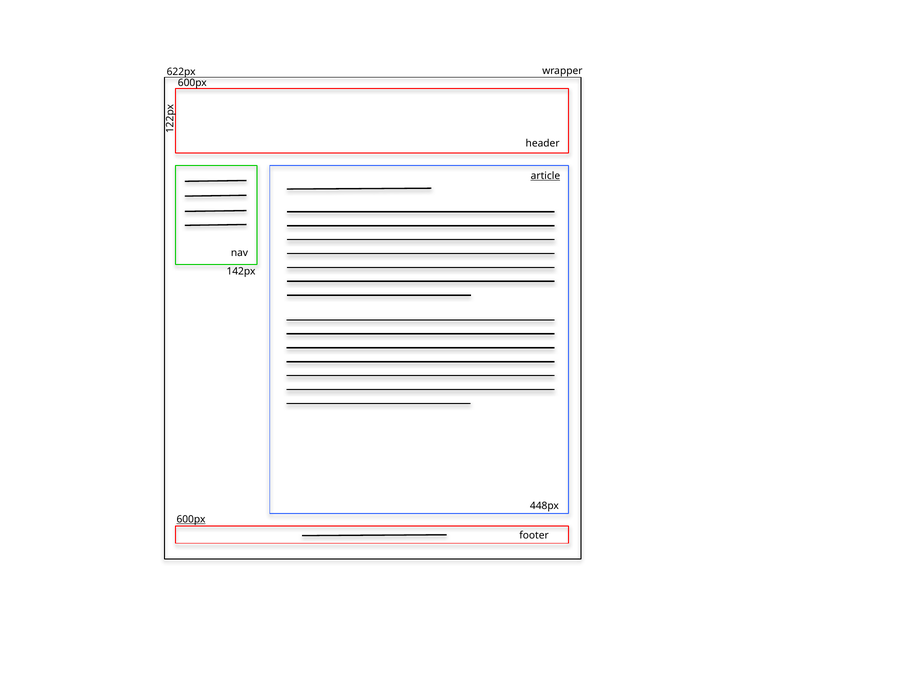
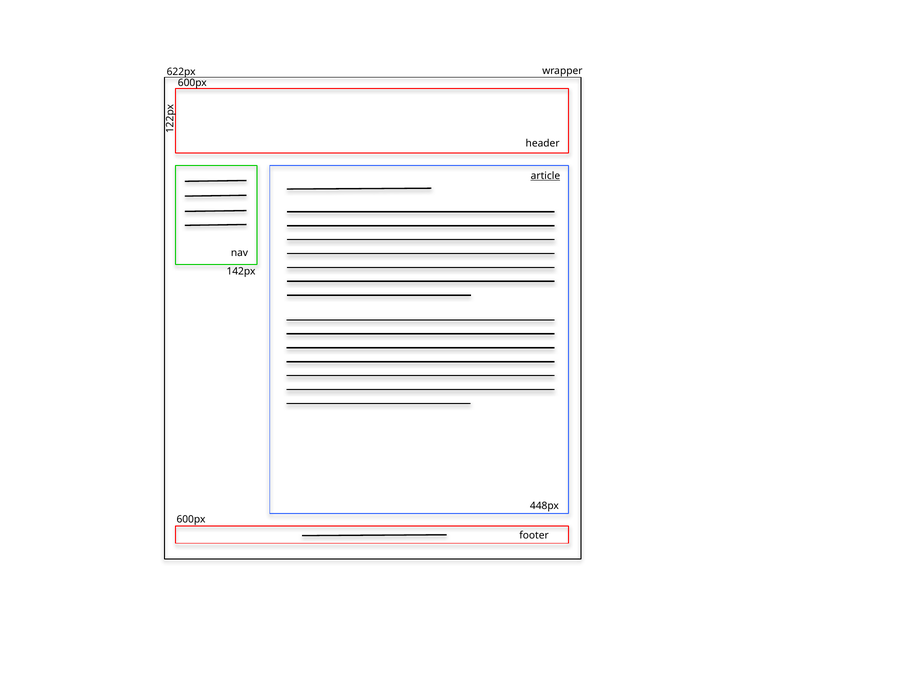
600px at (191, 519) underline: present -> none
